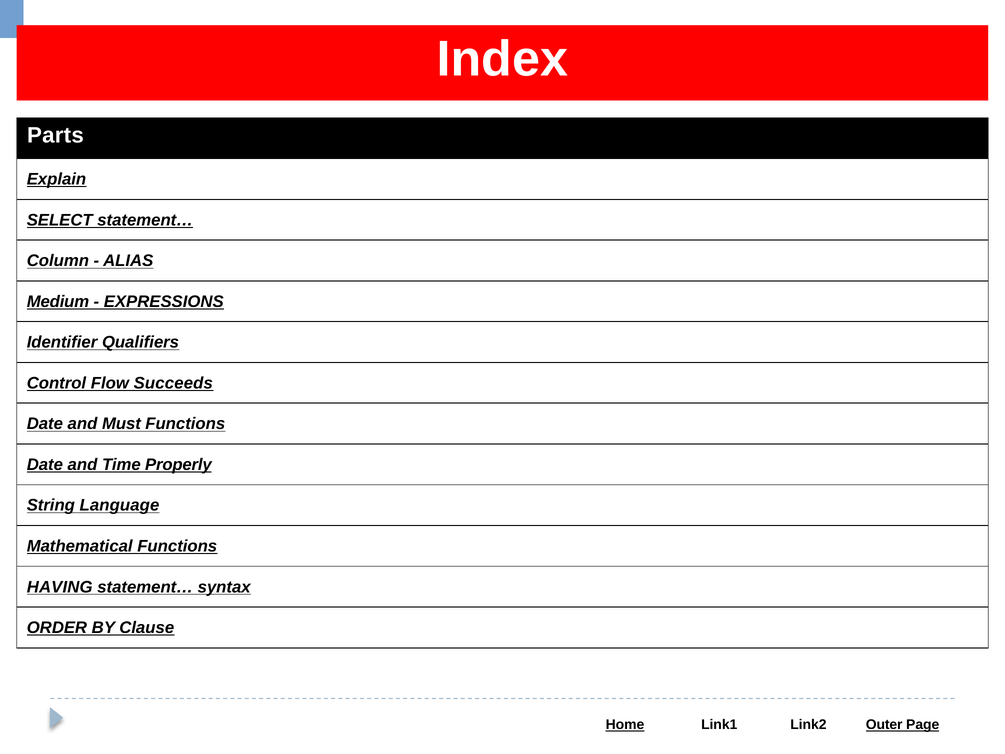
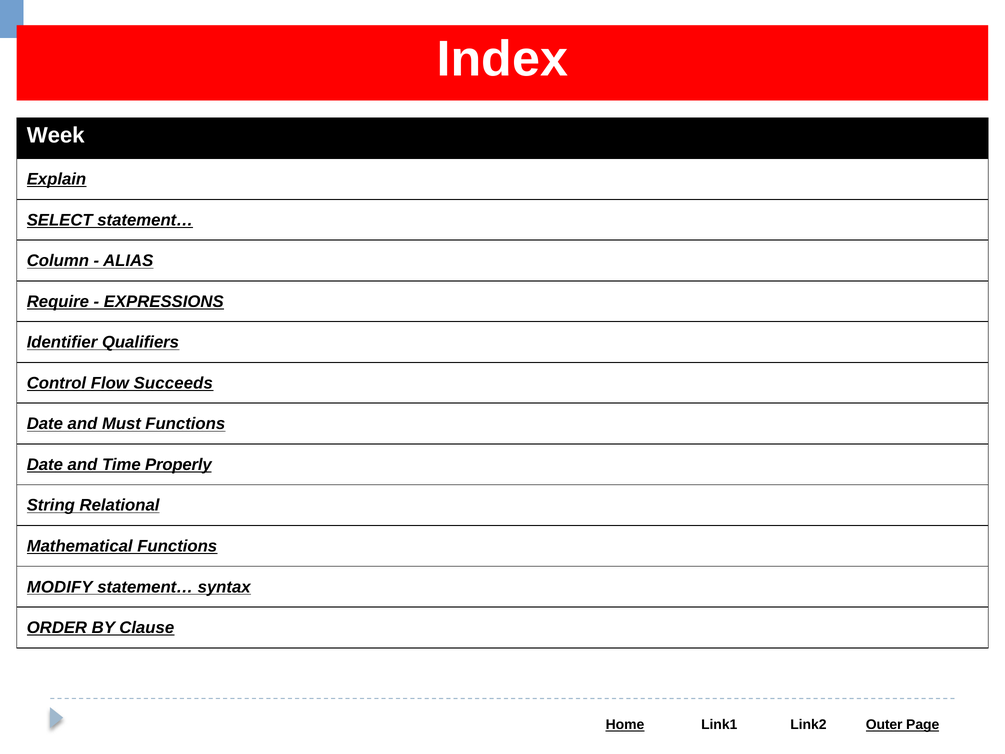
Parts: Parts -> Week
Medium: Medium -> Require
Language: Language -> Relational
HAVING: HAVING -> MODIFY
